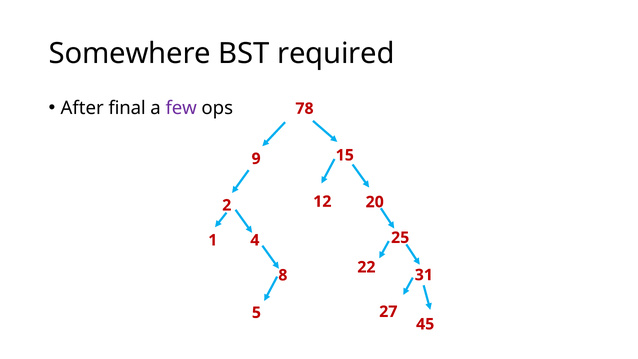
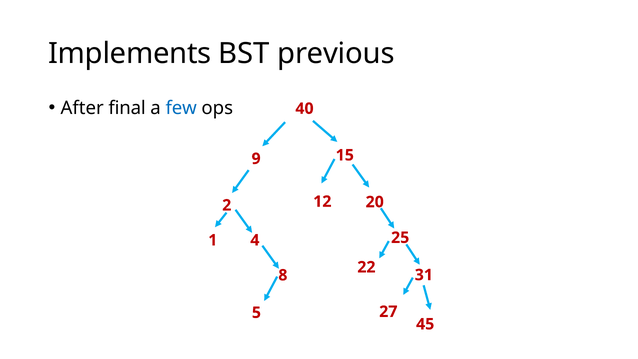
Somewhere: Somewhere -> Implements
required: required -> previous
few colour: purple -> blue
78: 78 -> 40
